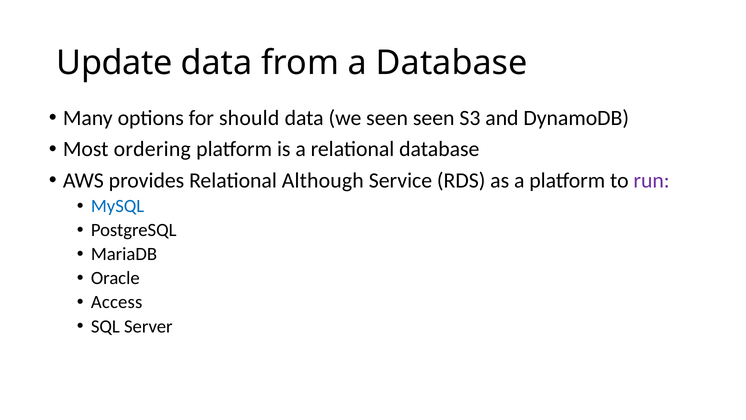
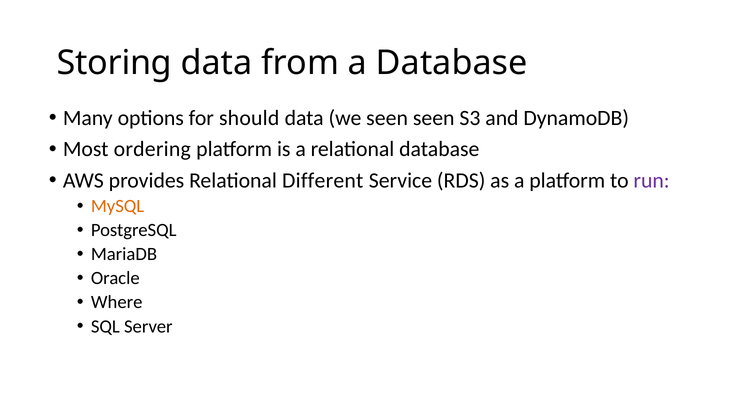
Update: Update -> Storing
Although: Although -> Different
MySQL colour: blue -> orange
Access: Access -> Where
